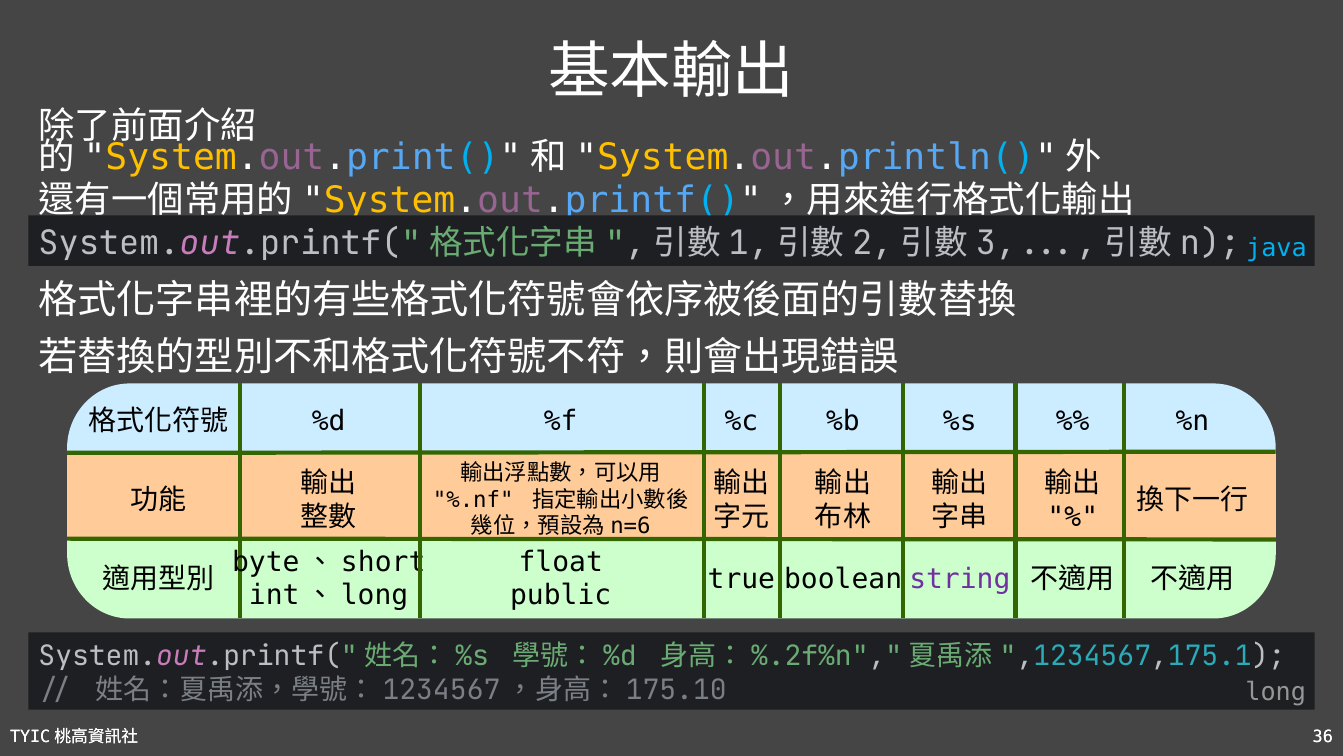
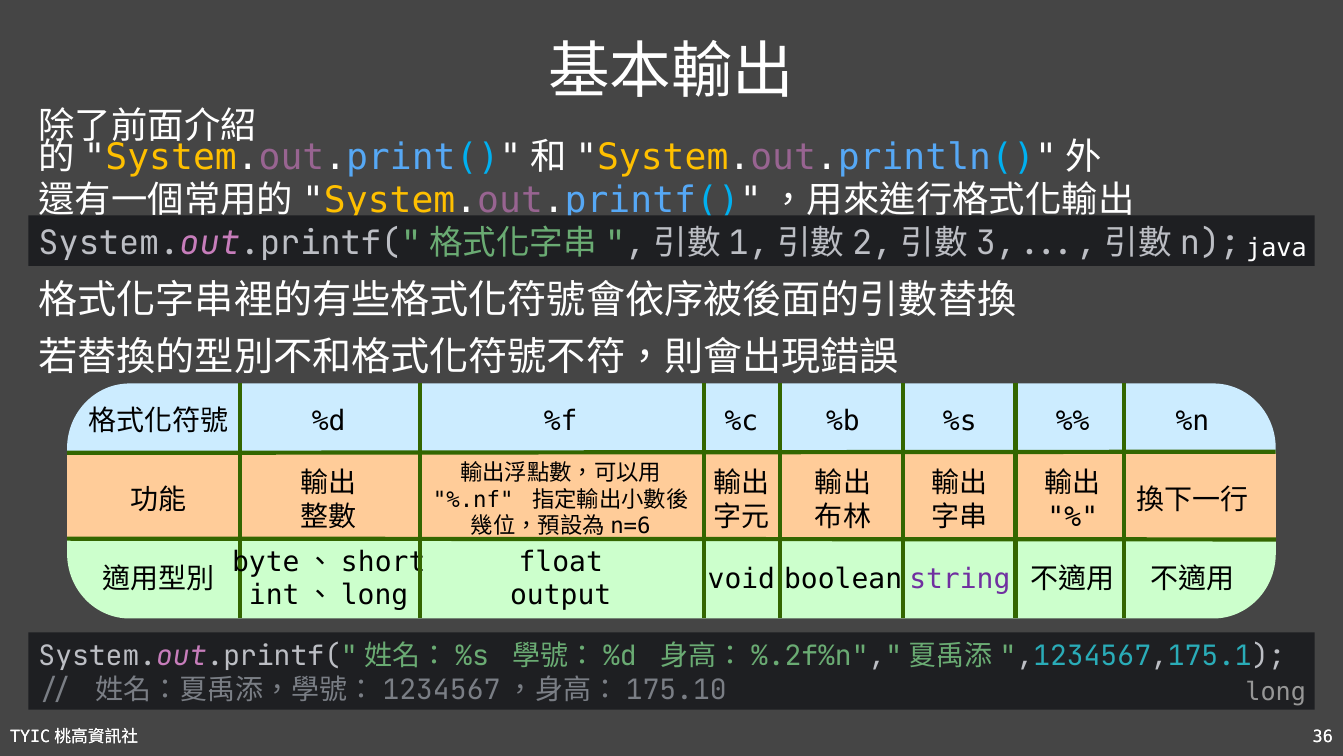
java colour: light blue -> white
true: true -> void
public: public -> output
